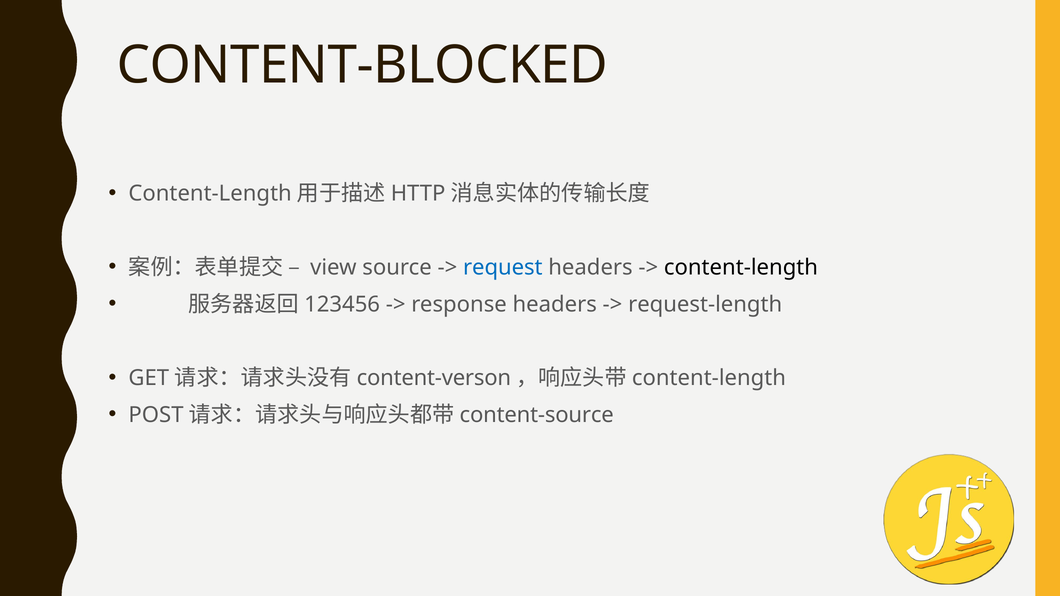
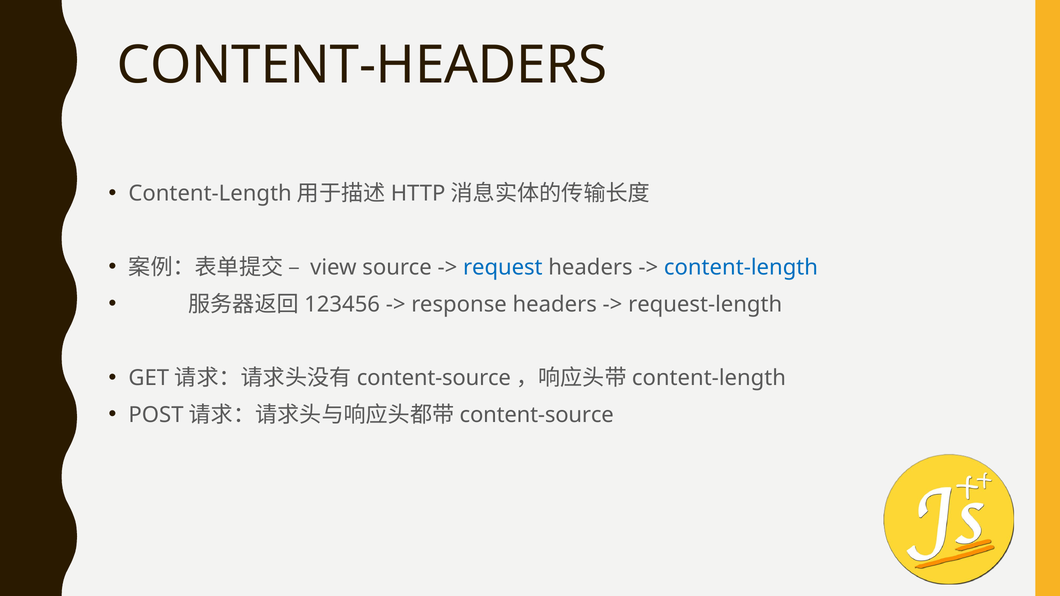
CONTENT-BLOCKED: CONTENT-BLOCKED -> CONTENT-HEADERS
content-length at (741, 268) colour: black -> blue
content-verson at (434, 378): content-verson -> content-source
